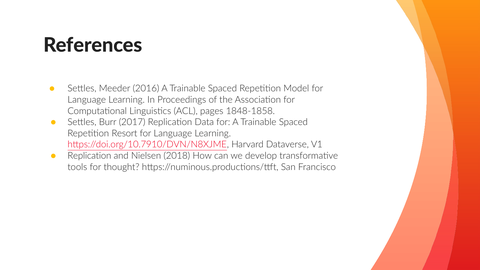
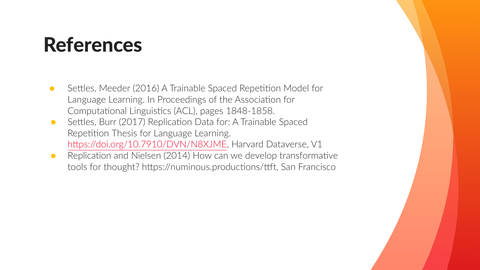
Resort: Resort -> Thesis
2018: 2018 -> 2014
